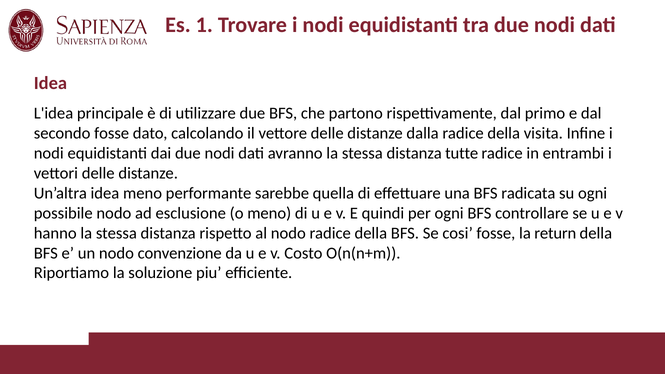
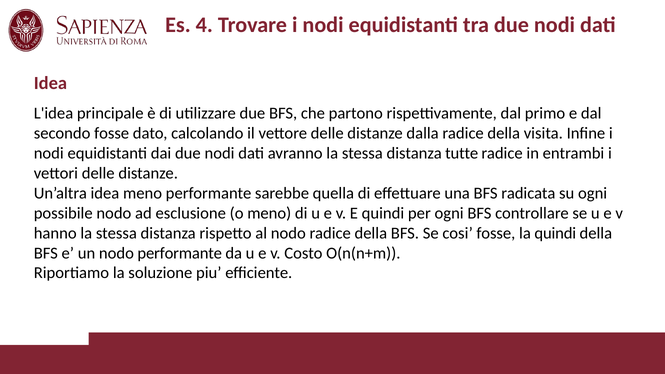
1: 1 -> 4
la return: return -> quindi
nodo convenzione: convenzione -> performante
